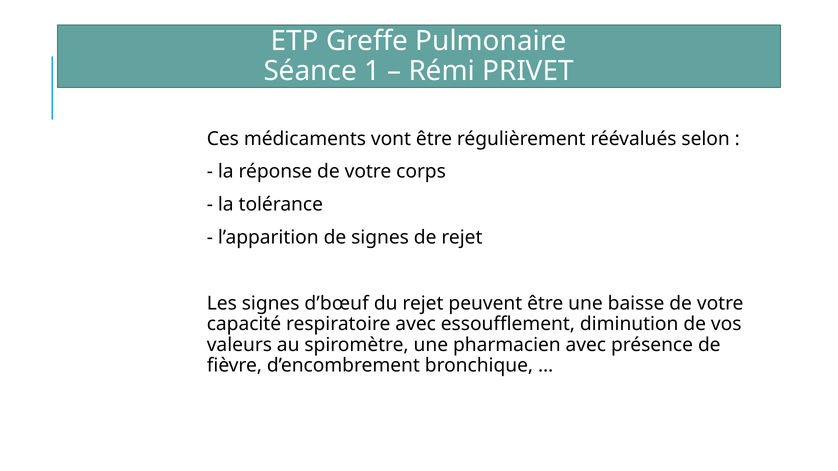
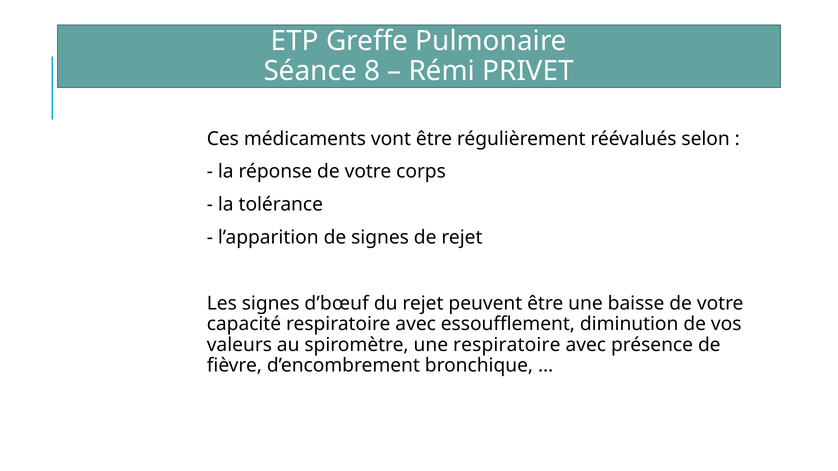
1: 1 -> 8
une pharmacien: pharmacien -> respiratoire
